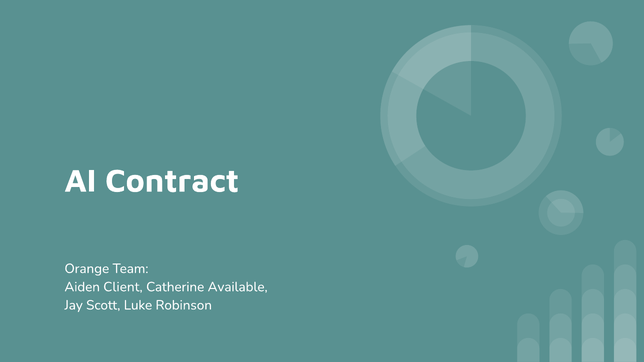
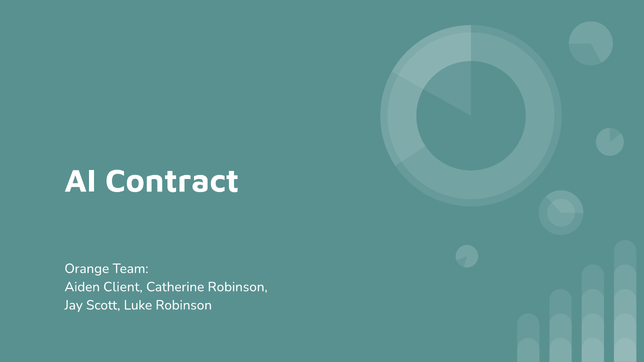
Catherine Available: Available -> Robinson
